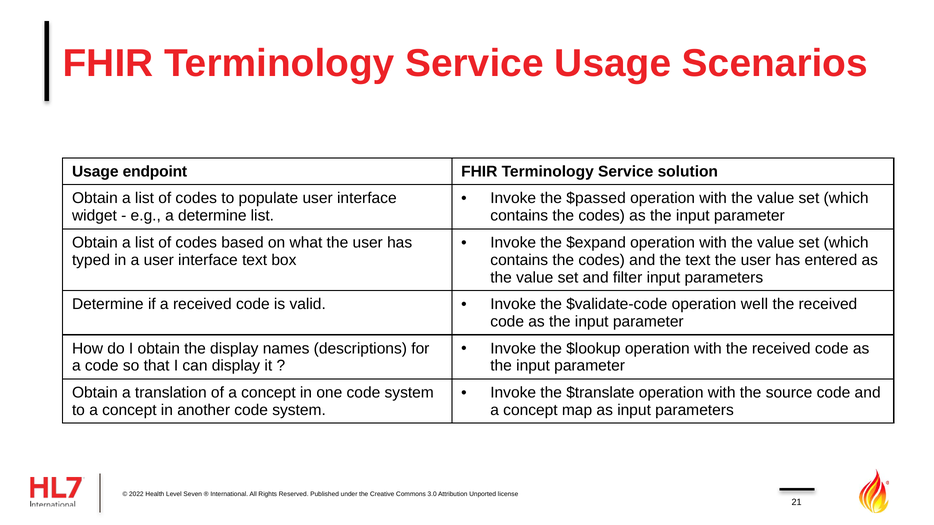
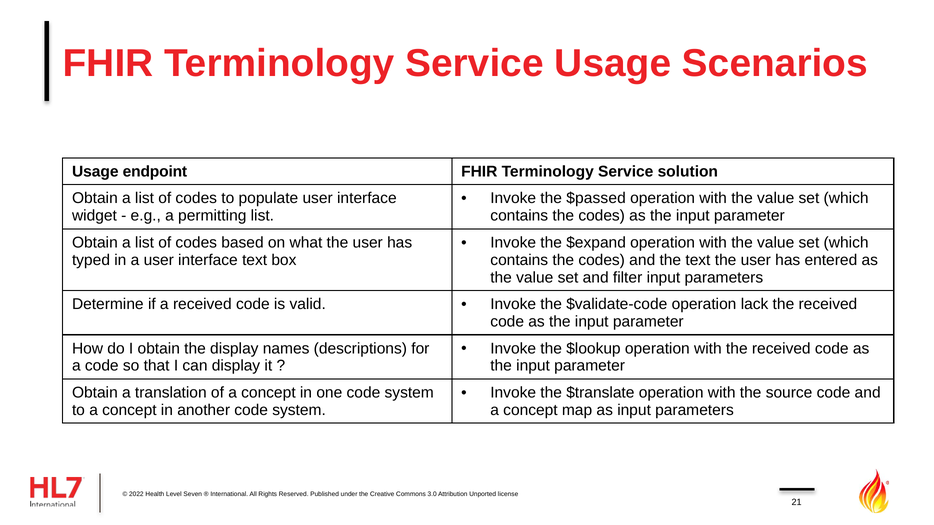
a determine: determine -> permitting
well: well -> lack
